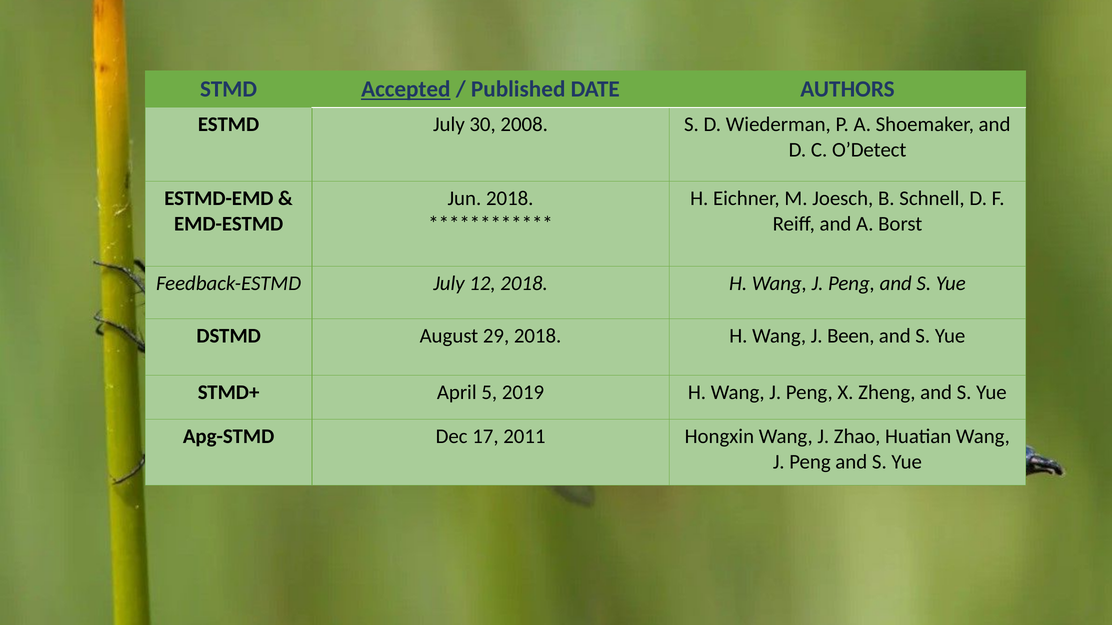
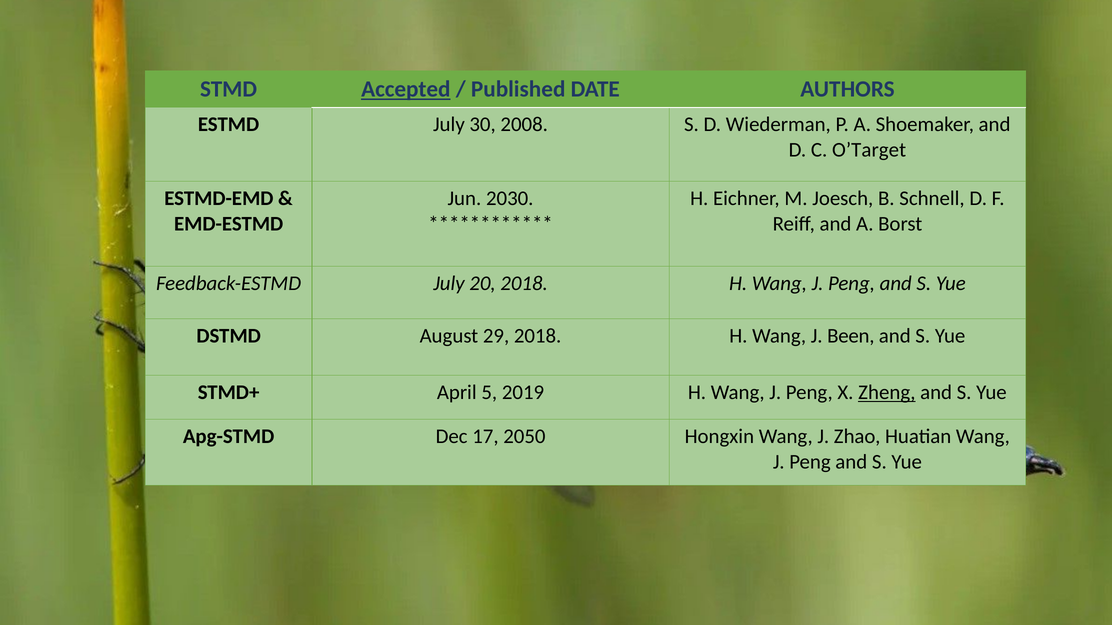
O’Detect: O’Detect -> O’Target
Jun 2018: 2018 -> 2030
12: 12 -> 20
Zheng underline: none -> present
2011: 2011 -> 2050
